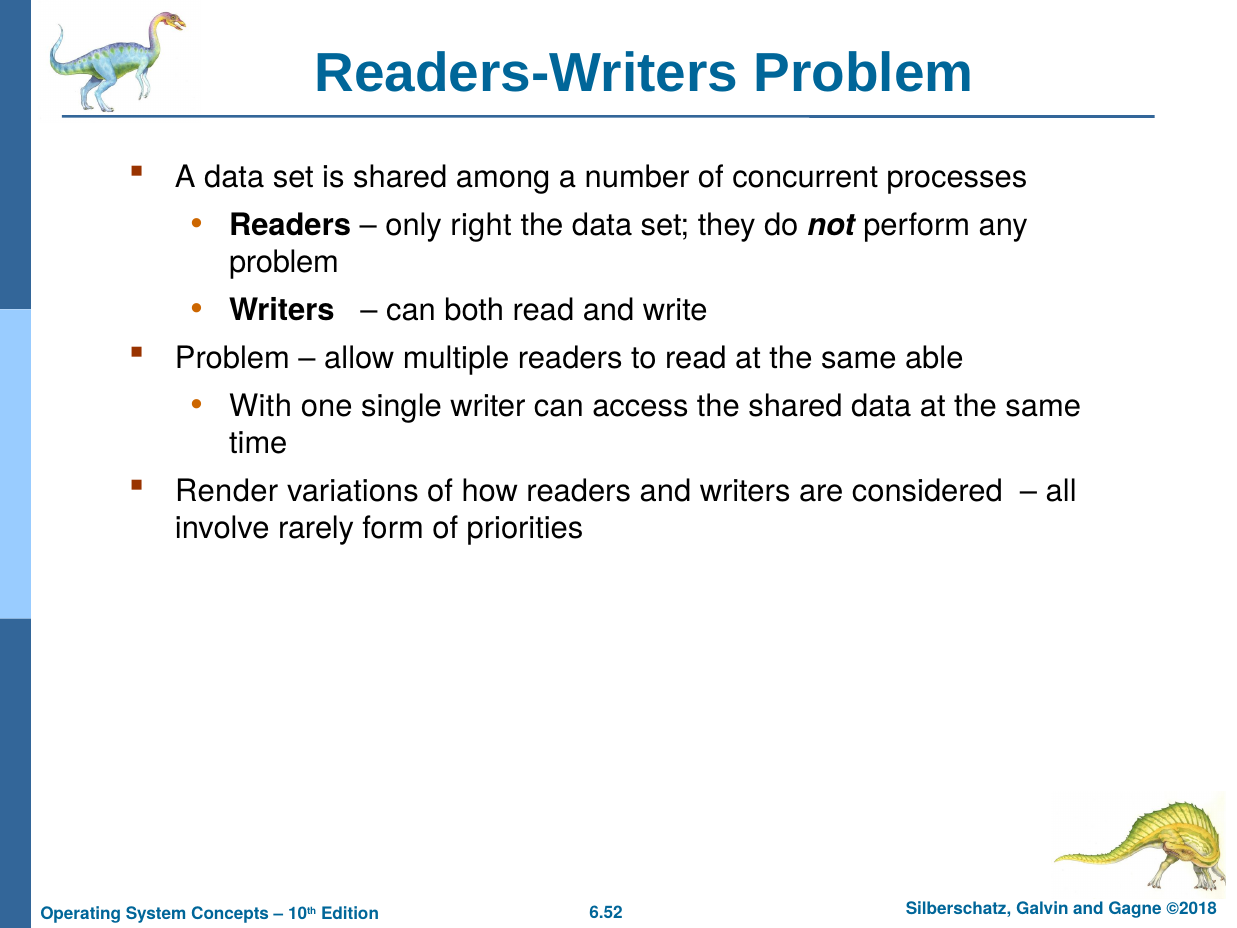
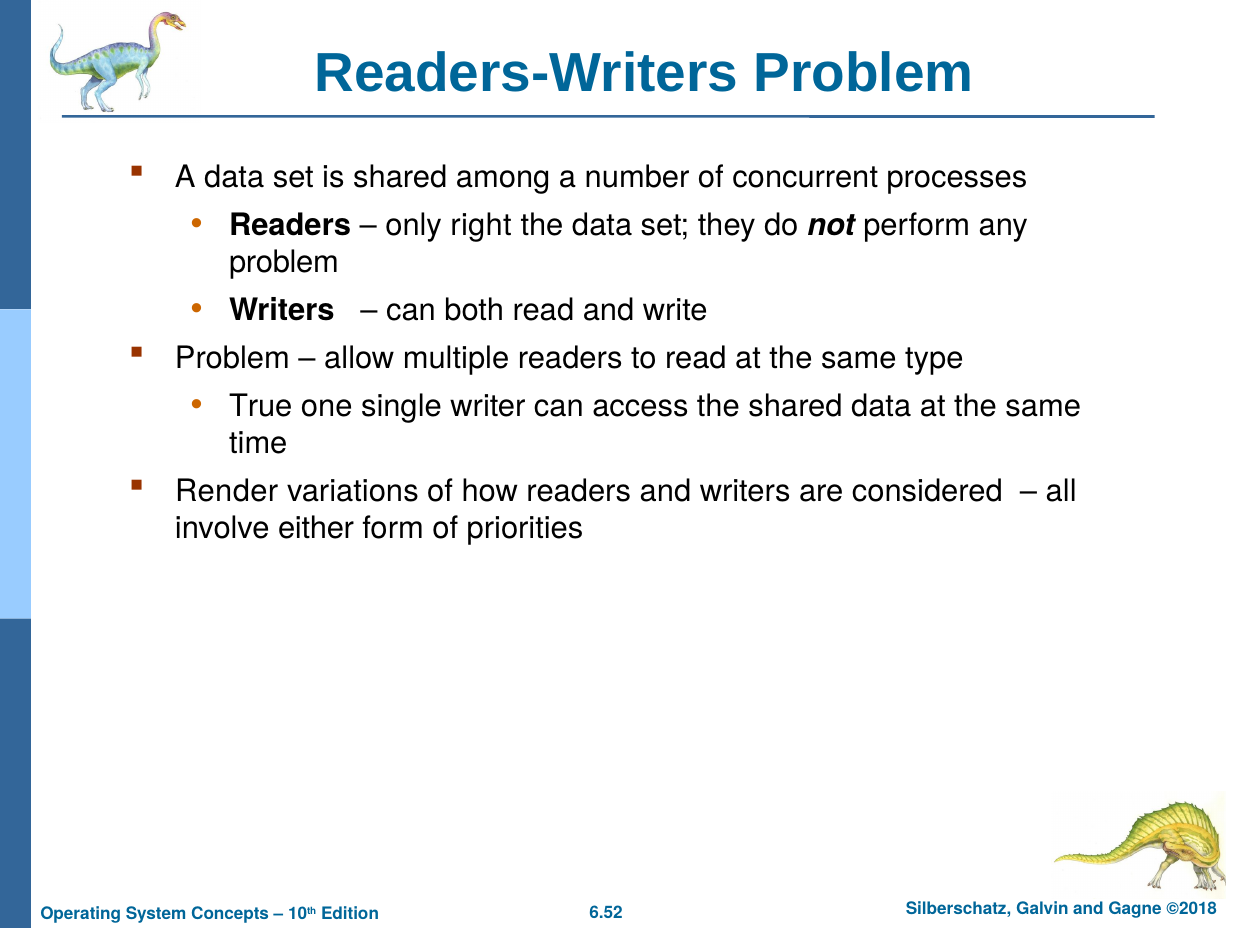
able: able -> type
With: With -> True
rarely: rarely -> either
